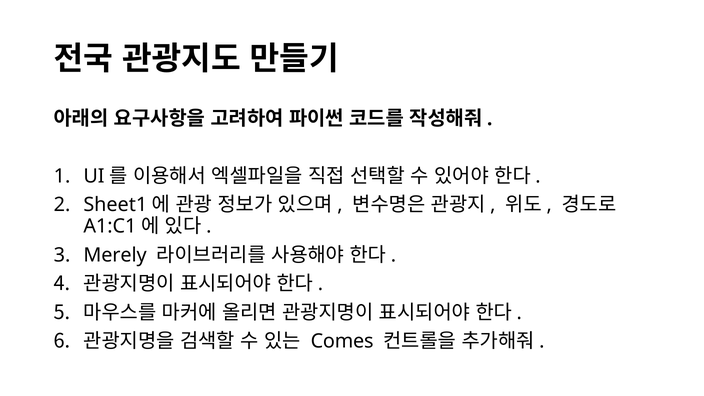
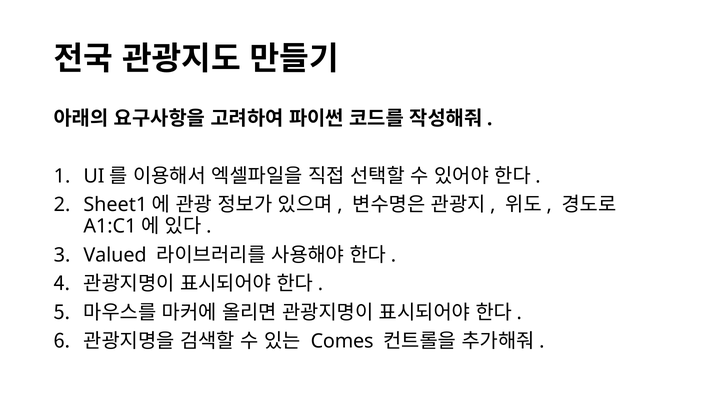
Merely: Merely -> Valued
